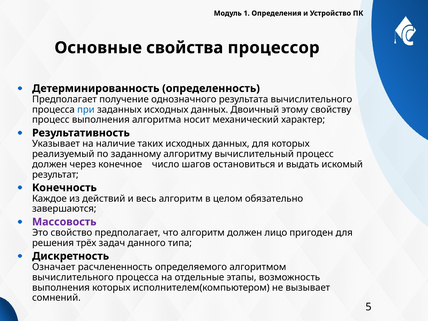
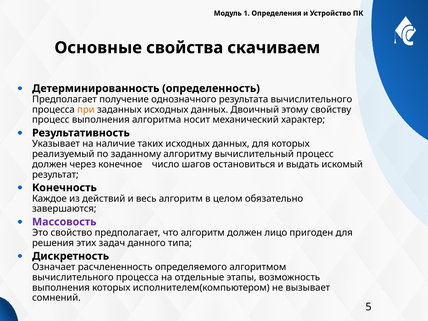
процессор: процессор -> скачиваем
при colour: blue -> orange
трёх: трёх -> этих
